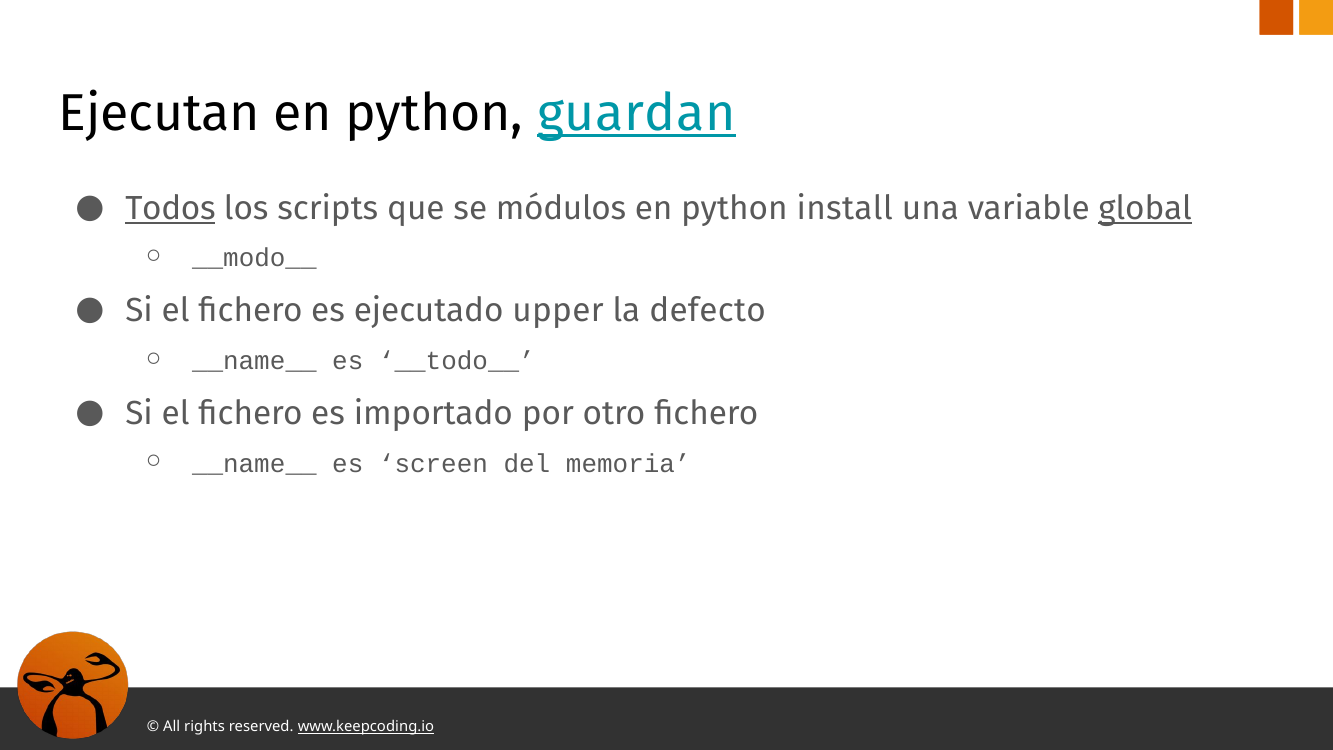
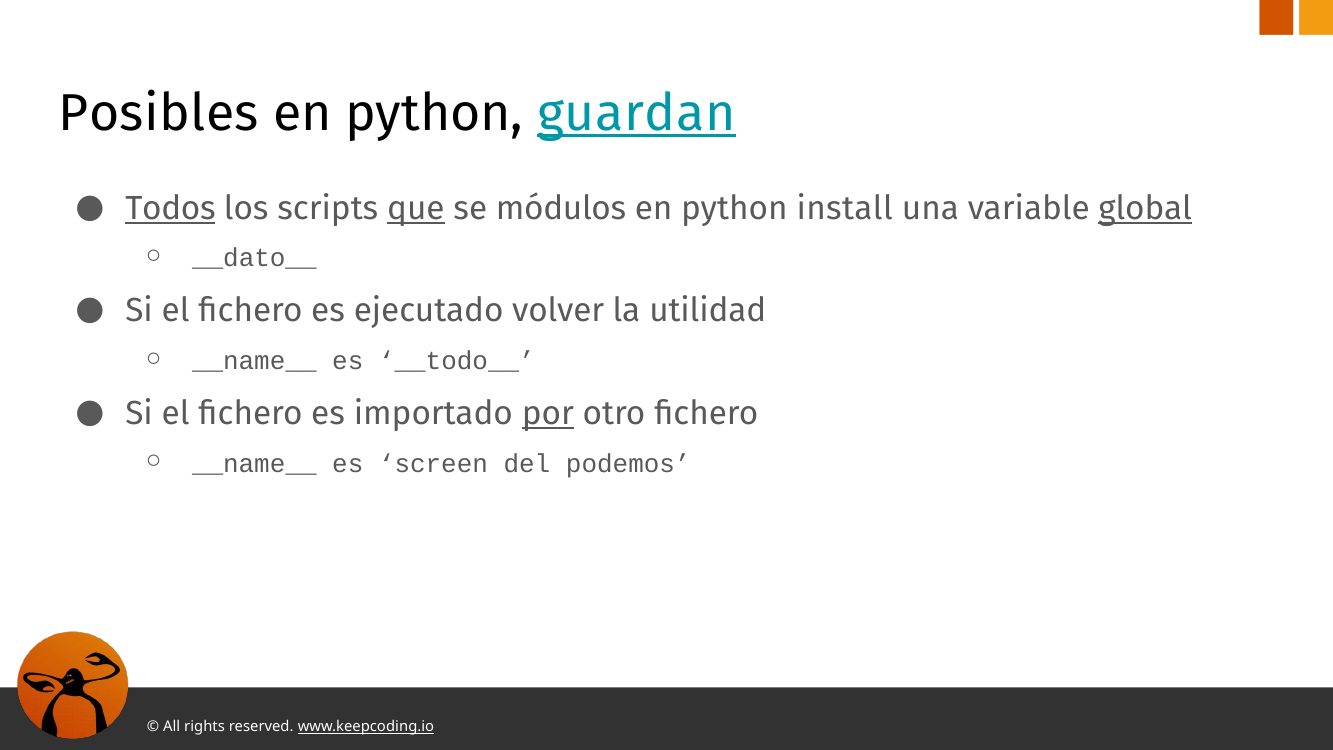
Ejecutan: Ejecutan -> Posibles
que underline: none -> present
__modo__: __modo__ -> __dato__
upper: upper -> volver
defecto: defecto -> utilidad
por underline: none -> present
memoria: memoria -> podemos
